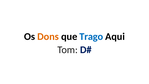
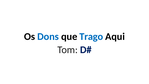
Dons colour: orange -> blue
